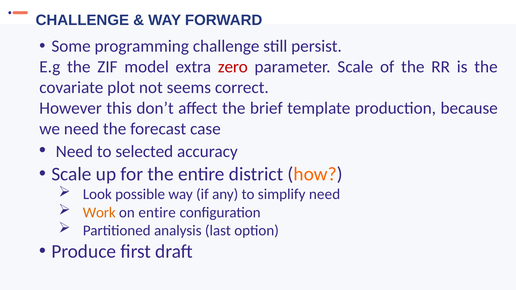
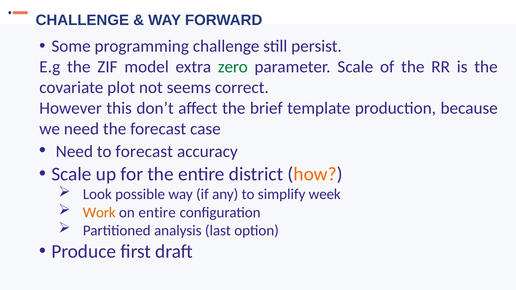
zero colour: red -> green
to selected: selected -> forecast
simplify need: need -> week
